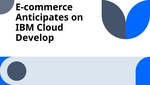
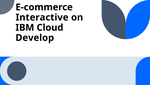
Anticipates: Anticipates -> Interactive
